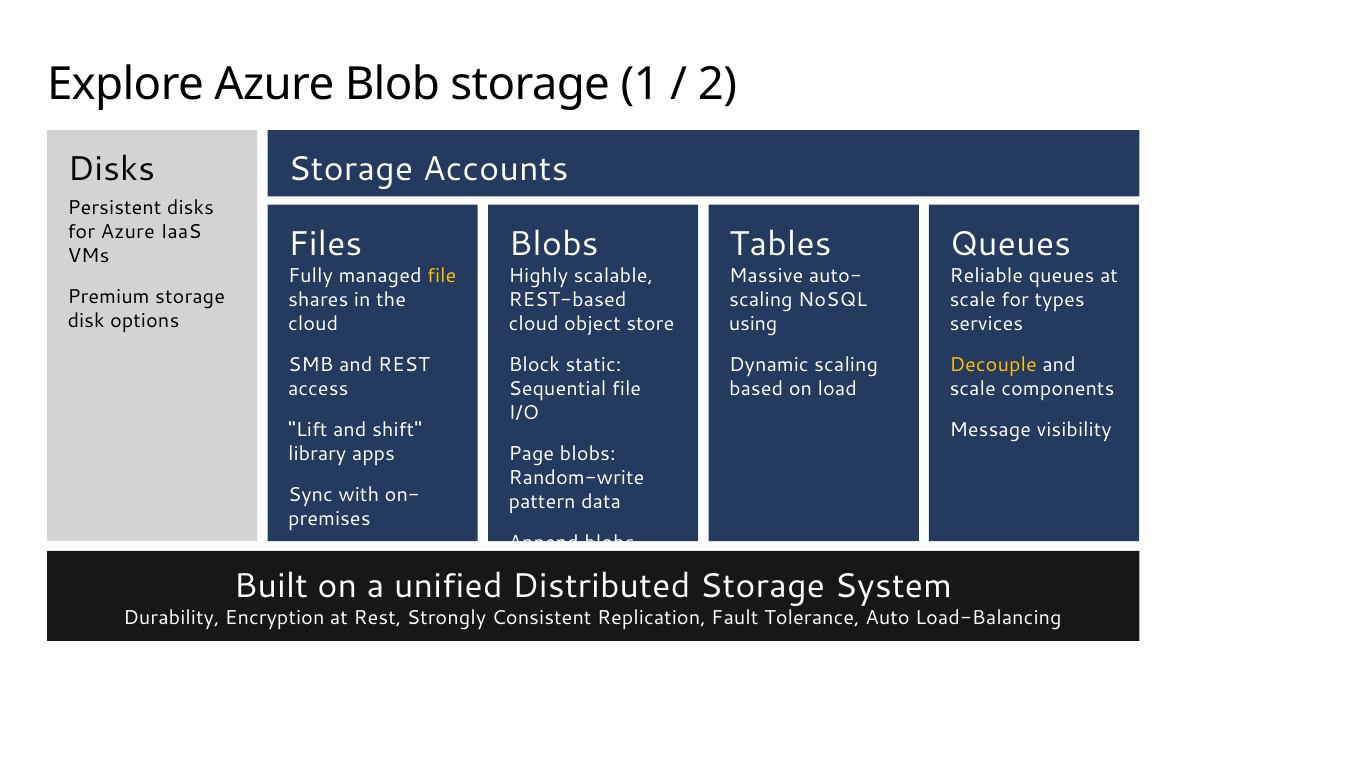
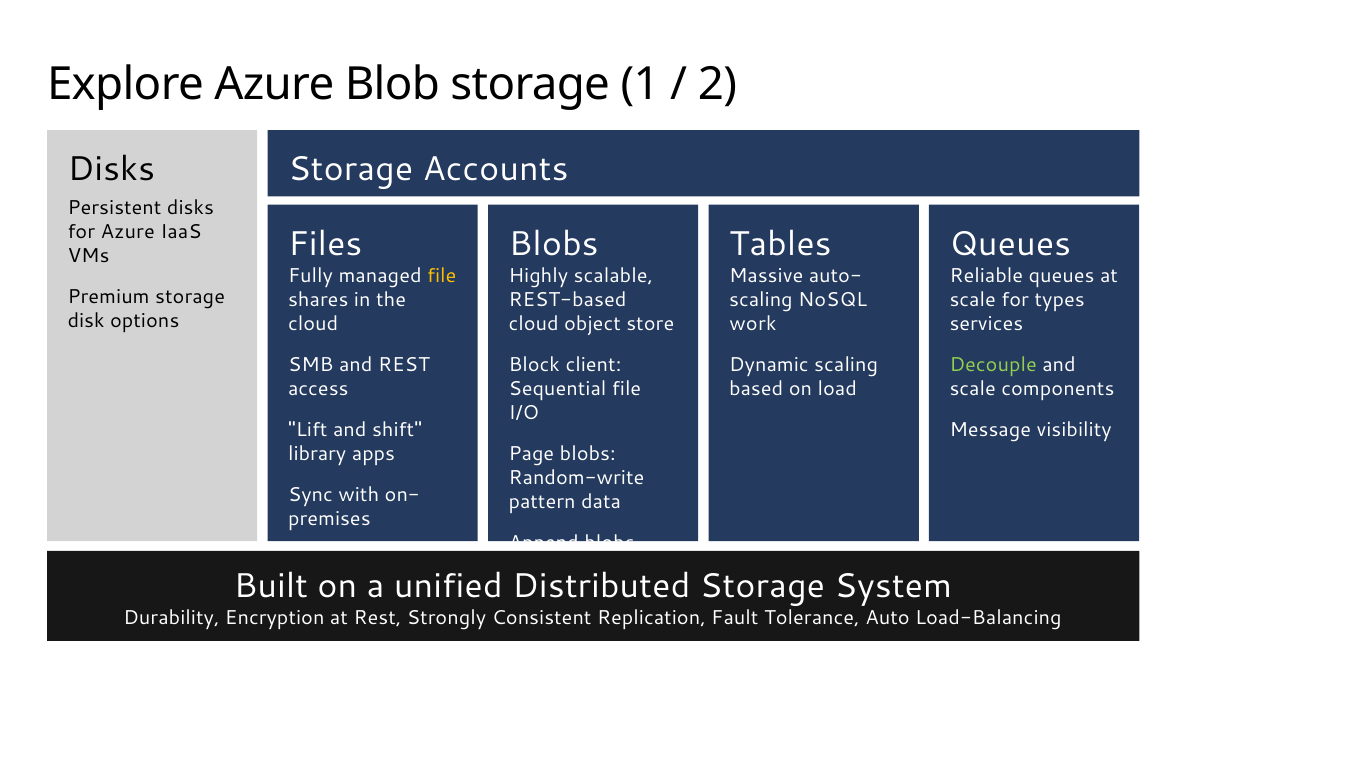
using: using -> work
static: static -> client
Decouple colour: yellow -> light green
